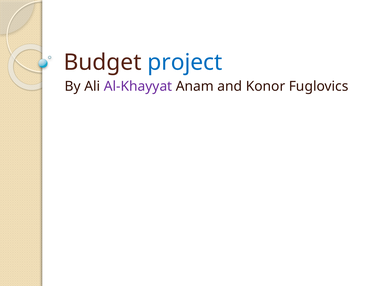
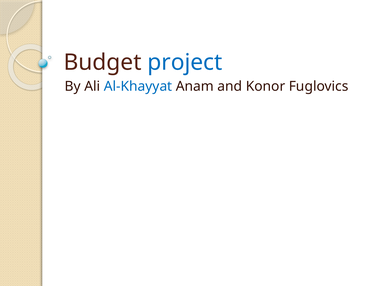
Al-Khayyat colour: purple -> blue
